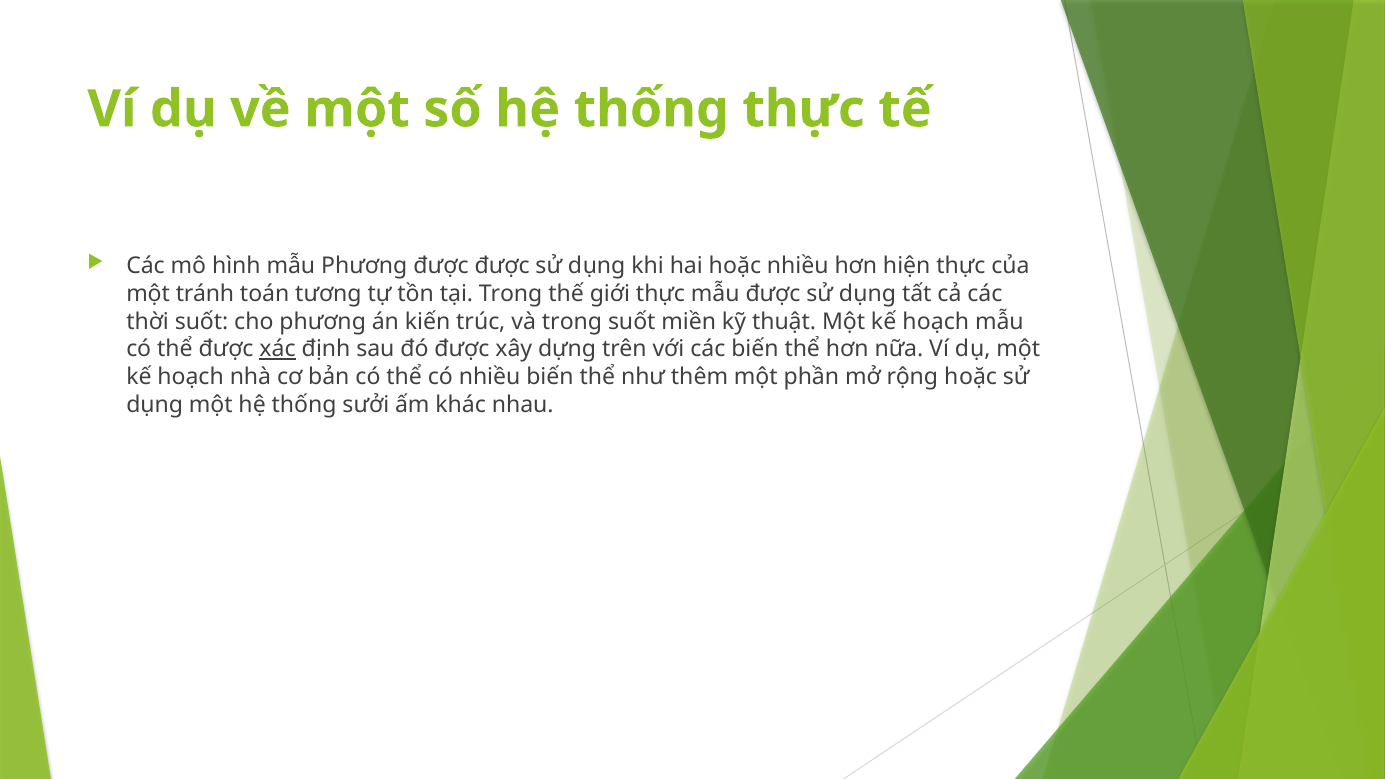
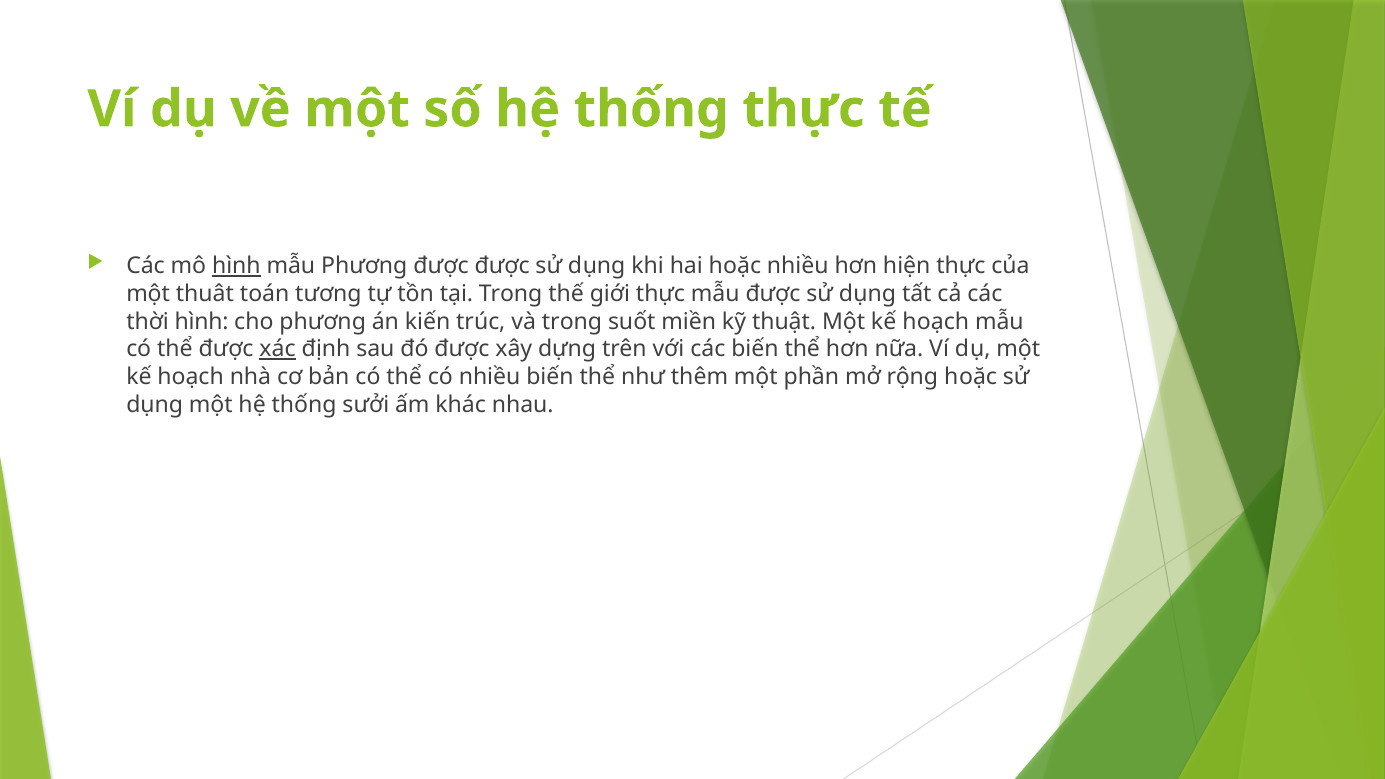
hình at (236, 266) underline: none -> present
tránh: tránh -> thuât
thời suốt: suốt -> hình
